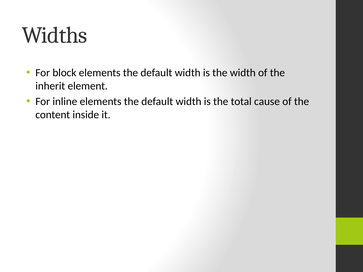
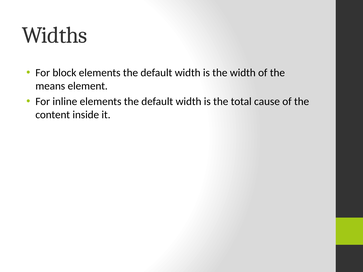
inherit: inherit -> means
